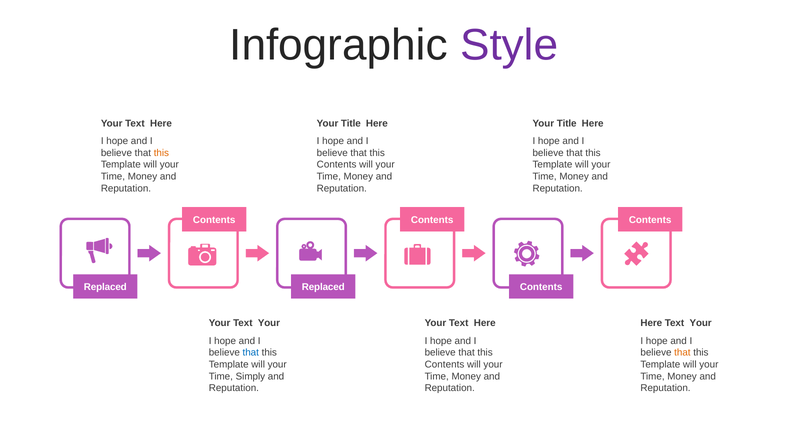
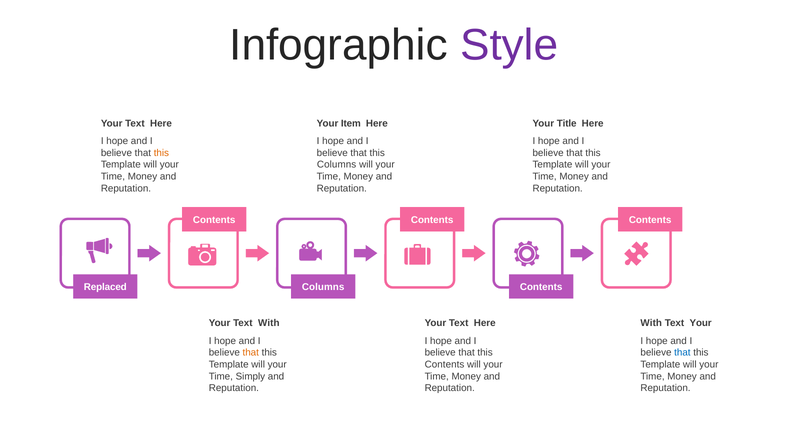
Title at (351, 123): Title -> Item
Contents at (337, 165): Contents -> Columns
Replaced at (323, 287): Replaced -> Columns
Your Text Your: Your -> With
Here at (651, 323): Here -> With
that at (251, 353) colour: blue -> orange
that at (682, 353) colour: orange -> blue
